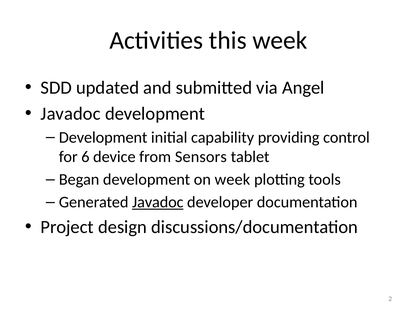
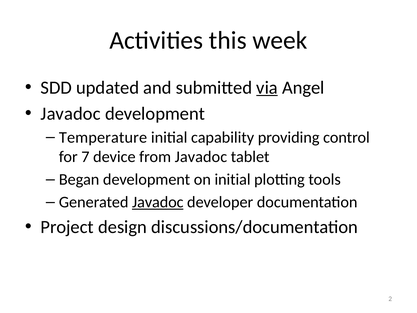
via underline: none -> present
Development at (103, 137): Development -> Temperature
6: 6 -> 7
from Sensors: Sensors -> Javadoc
on week: week -> initial
